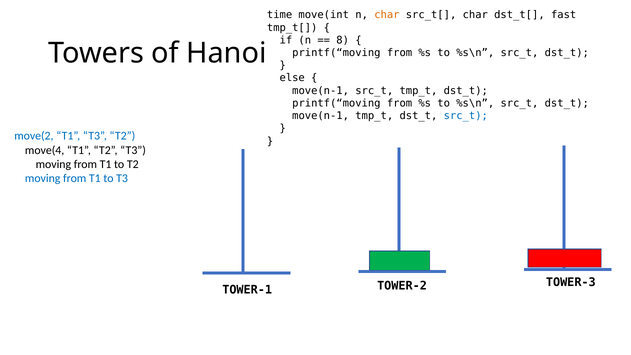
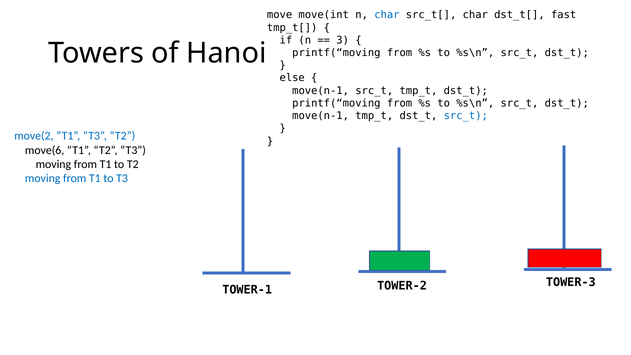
time: time -> move
char at (387, 15) colour: orange -> blue
8: 8 -> 3
move(4: move(4 -> move(6
